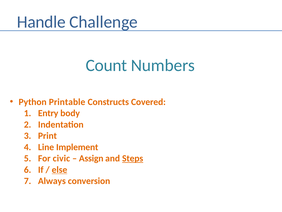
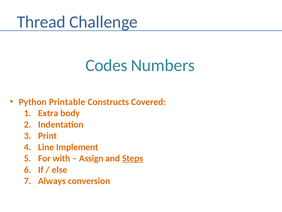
Handle: Handle -> Thread
Count: Count -> Codes
Entry: Entry -> Extra
civic: civic -> with
else underline: present -> none
